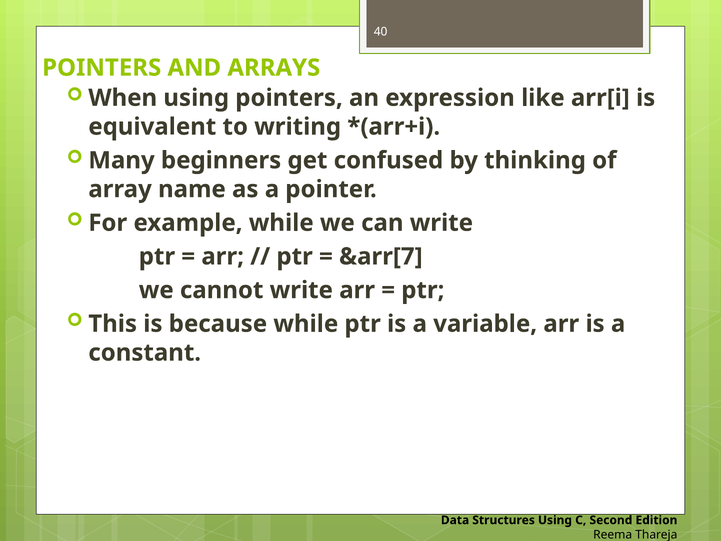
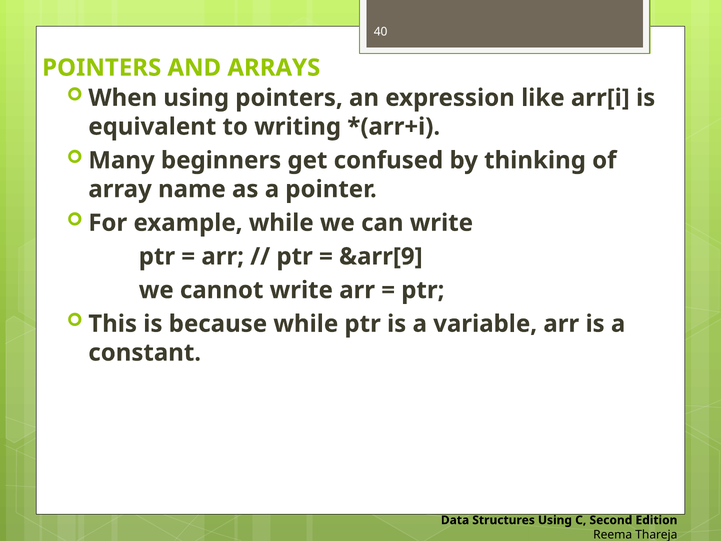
&arr[7: &arr[7 -> &arr[9
